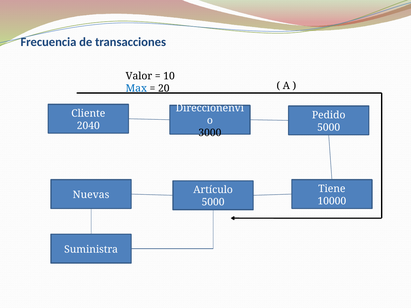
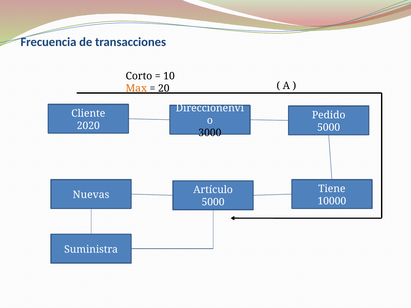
Valor: Valor -> Corto
Max colour: blue -> orange
2040: 2040 -> 2020
